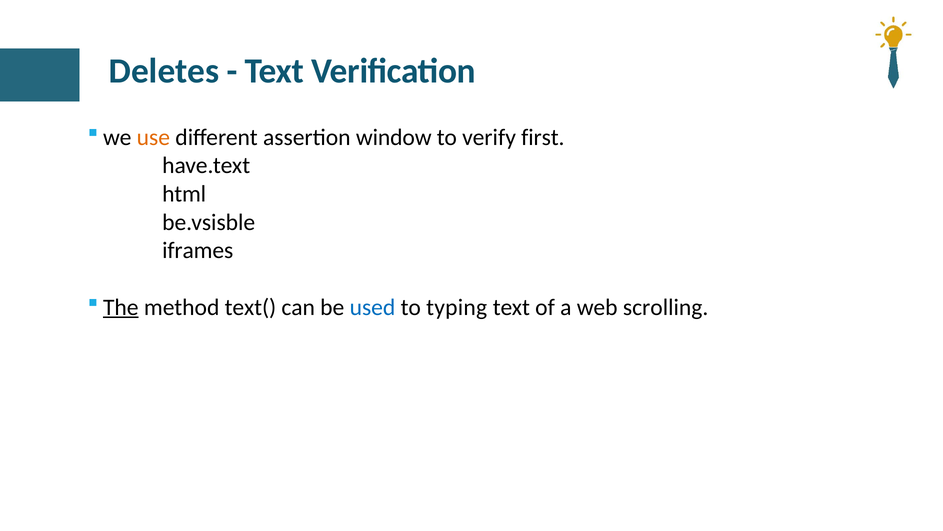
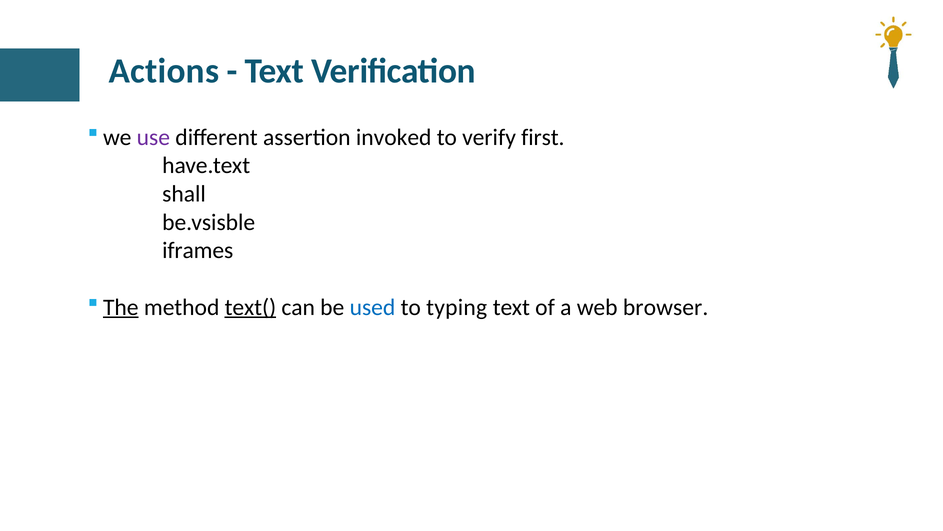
Deletes: Deletes -> Actions
use colour: orange -> purple
window: window -> invoked
html: html -> shall
text( underline: none -> present
scrolling: scrolling -> browser
